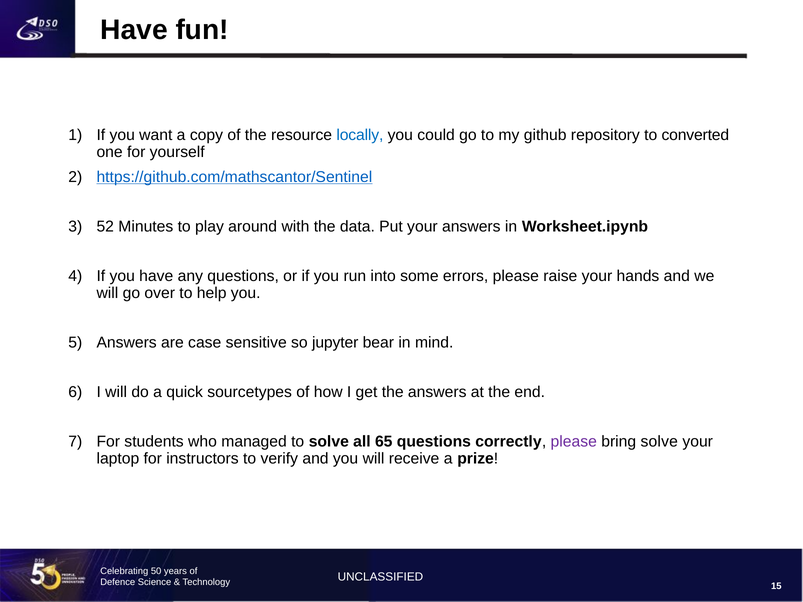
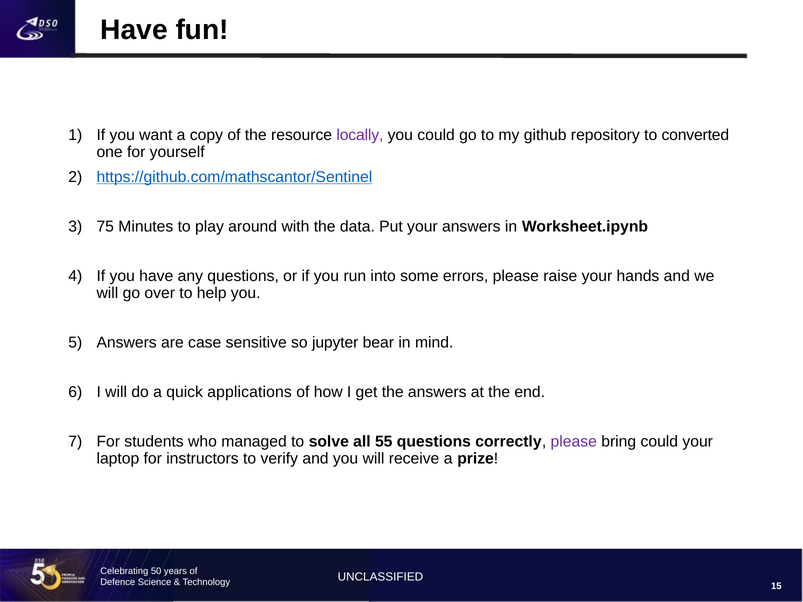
locally colour: blue -> purple
52: 52 -> 75
sourcetypes: sourcetypes -> applications
65: 65 -> 55
bring solve: solve -> could
